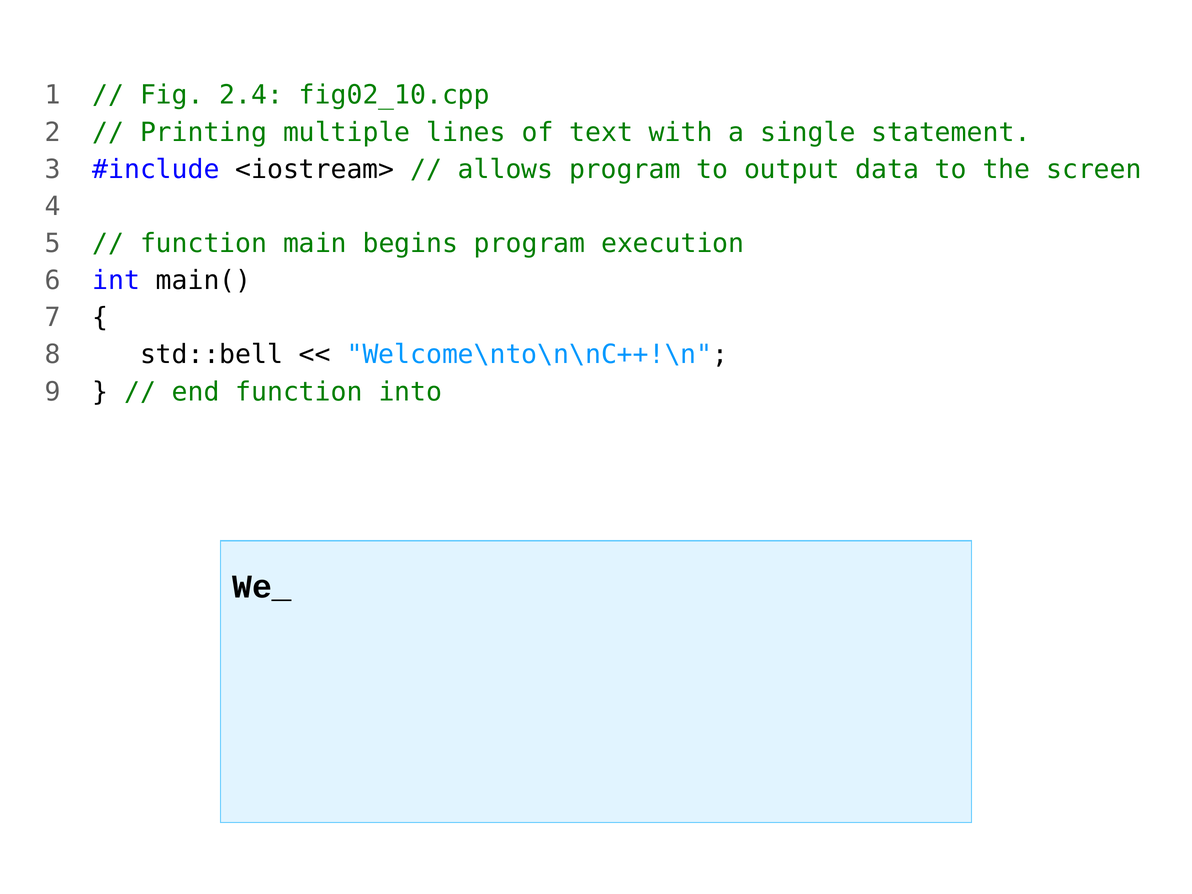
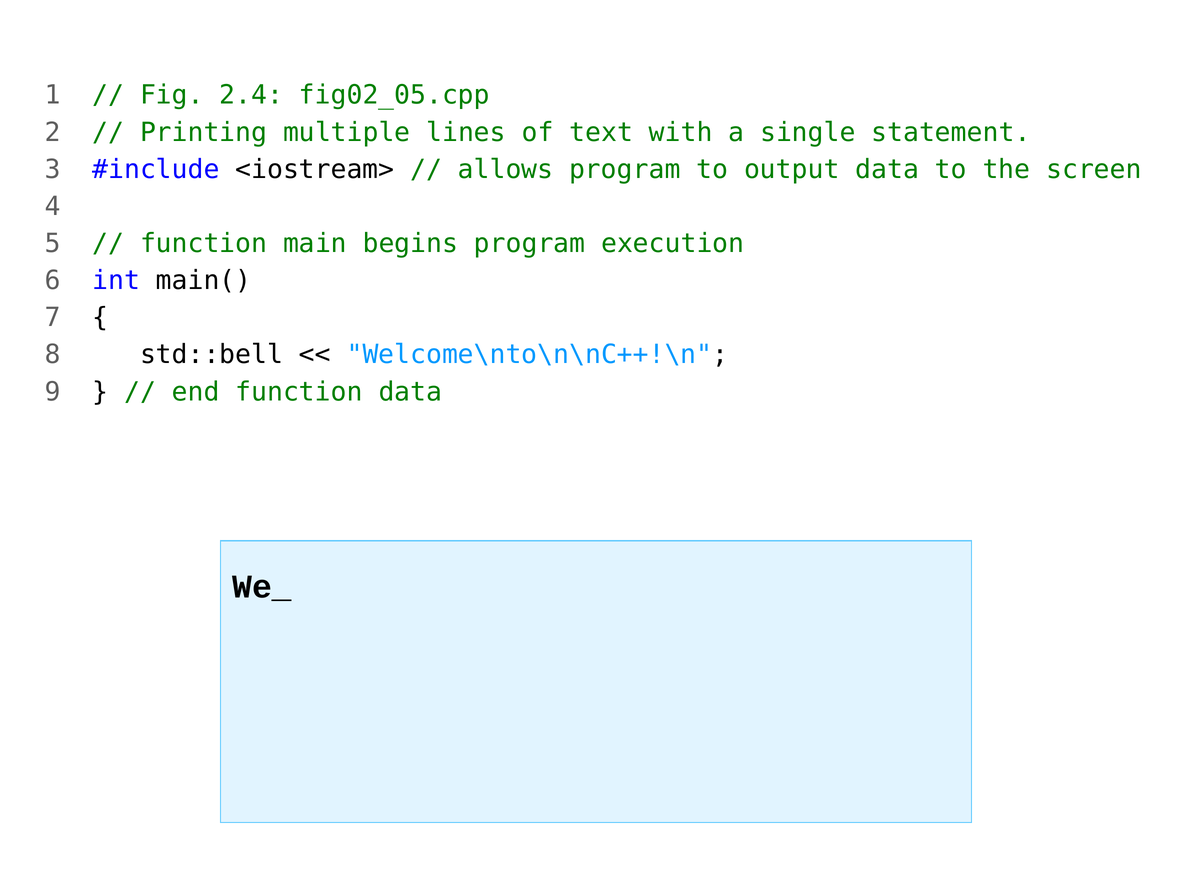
fig02_10.cpp: fig02_10.cpp -> fig02_05.cpp
function into: into -> data
